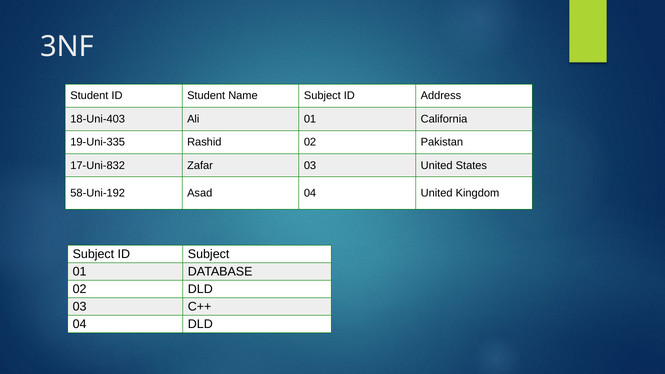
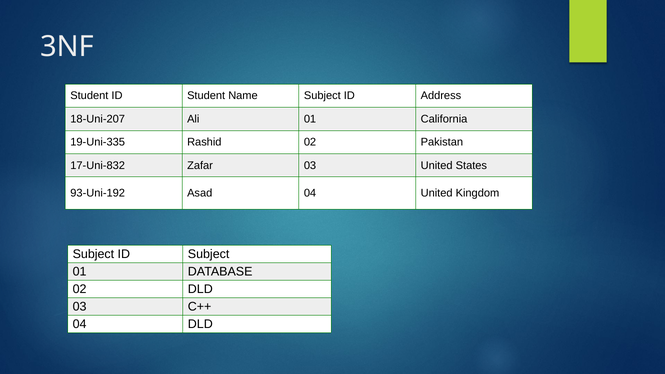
18-Uni-403: 18-Uni-403 -> 18-Uni-207
58-Uni-192: 58-Uni-192 -> 93-Uni-192
